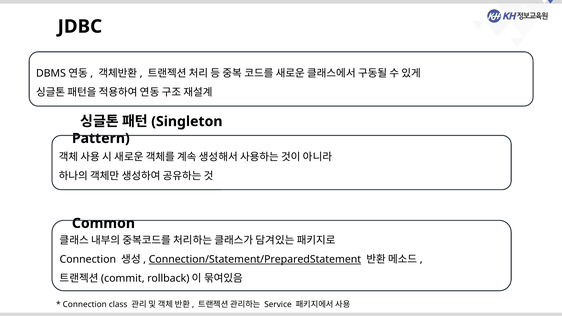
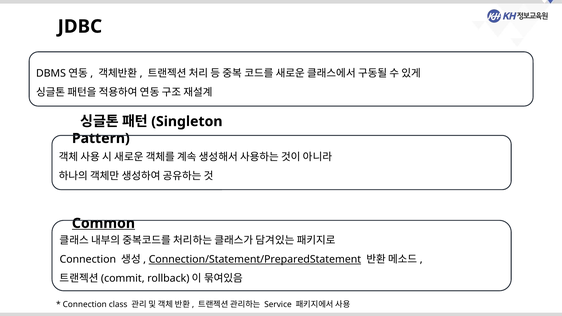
Common underline: none -> present
